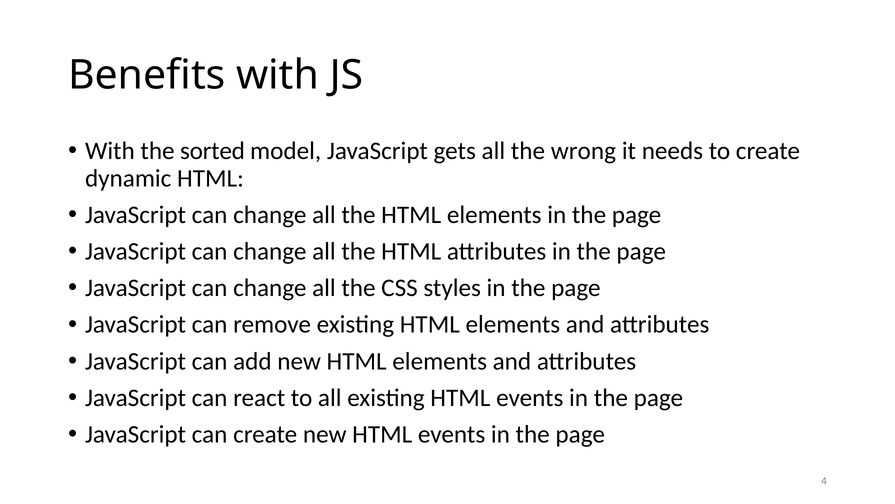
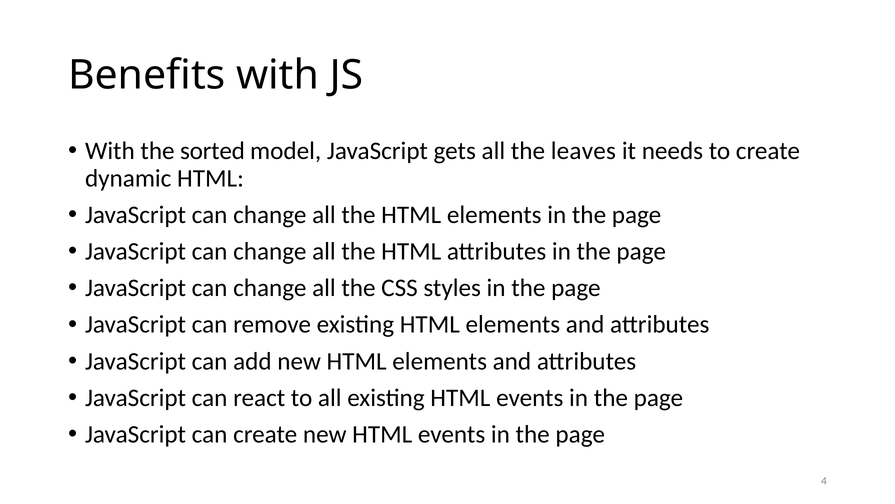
wrong: wrong -> leaves
